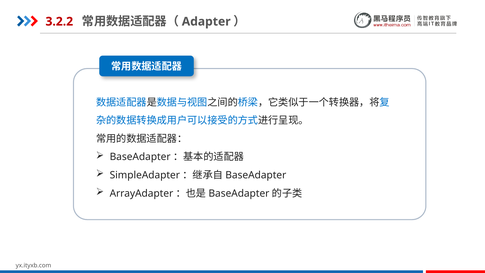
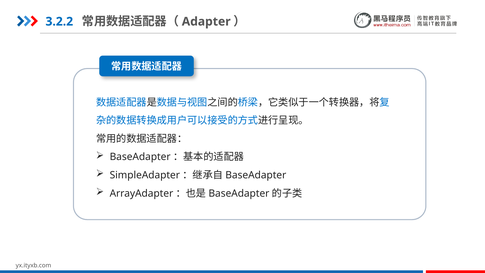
3.2.2 colour: red -> blue
